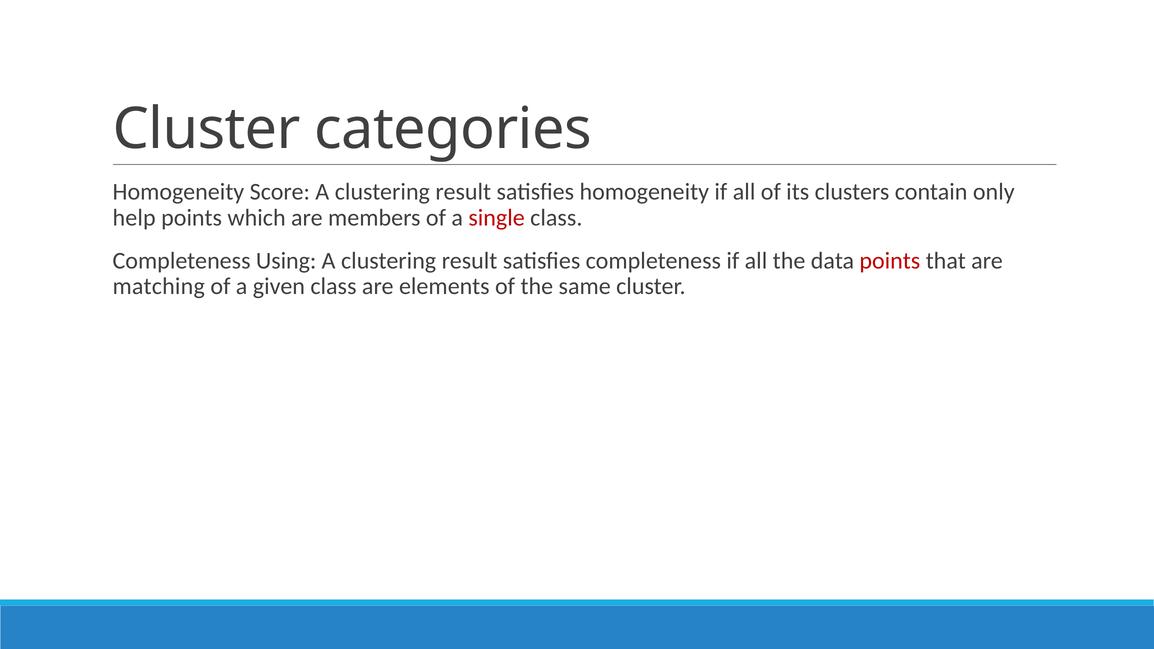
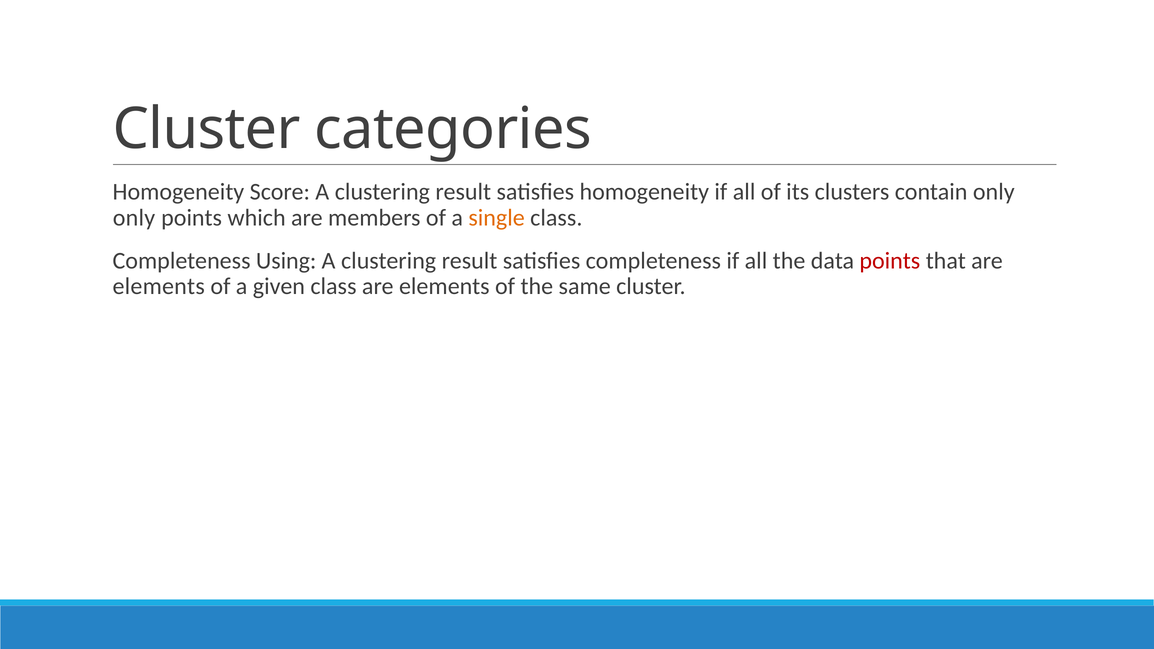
help at (134, 218): help -> only
single colour: red -> orange
matching at (159, 287): matching -> elements
